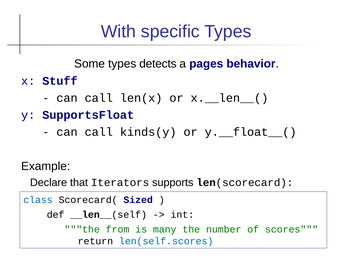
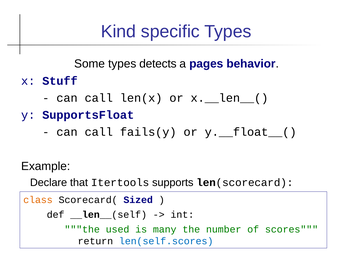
With: With -> Kind
kinds(y: kinds(y -> fails(y
Iterators: Iterators -> Itertools
class colour: blue -> orange
from: from -> used
